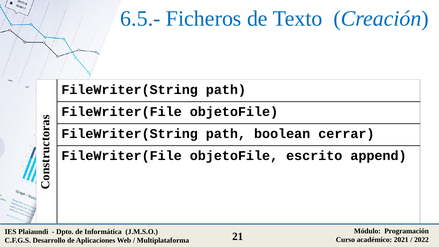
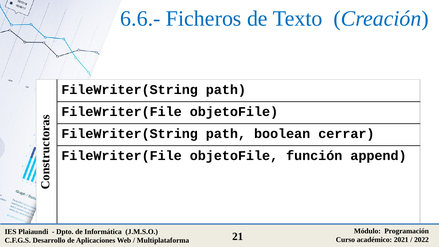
6.5.-: 6.5.- -> 6.6.-
escrito: escrito -> función
